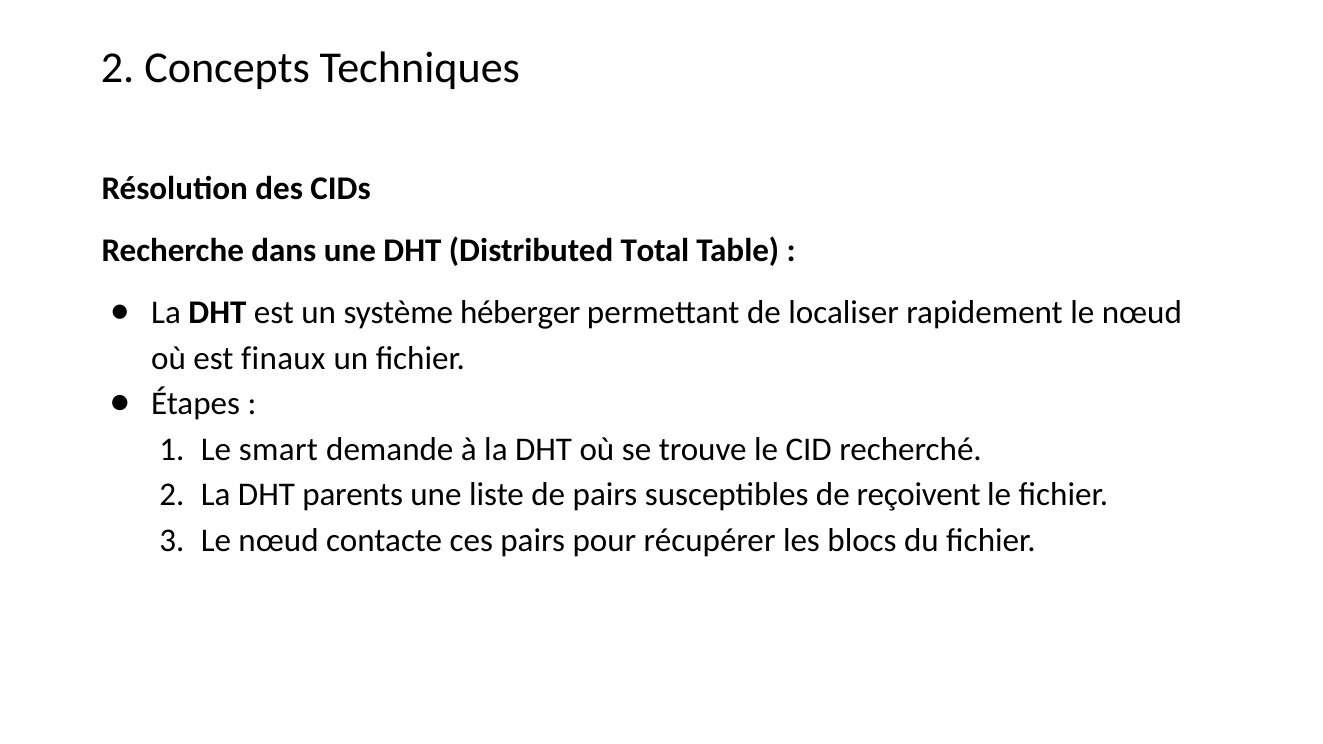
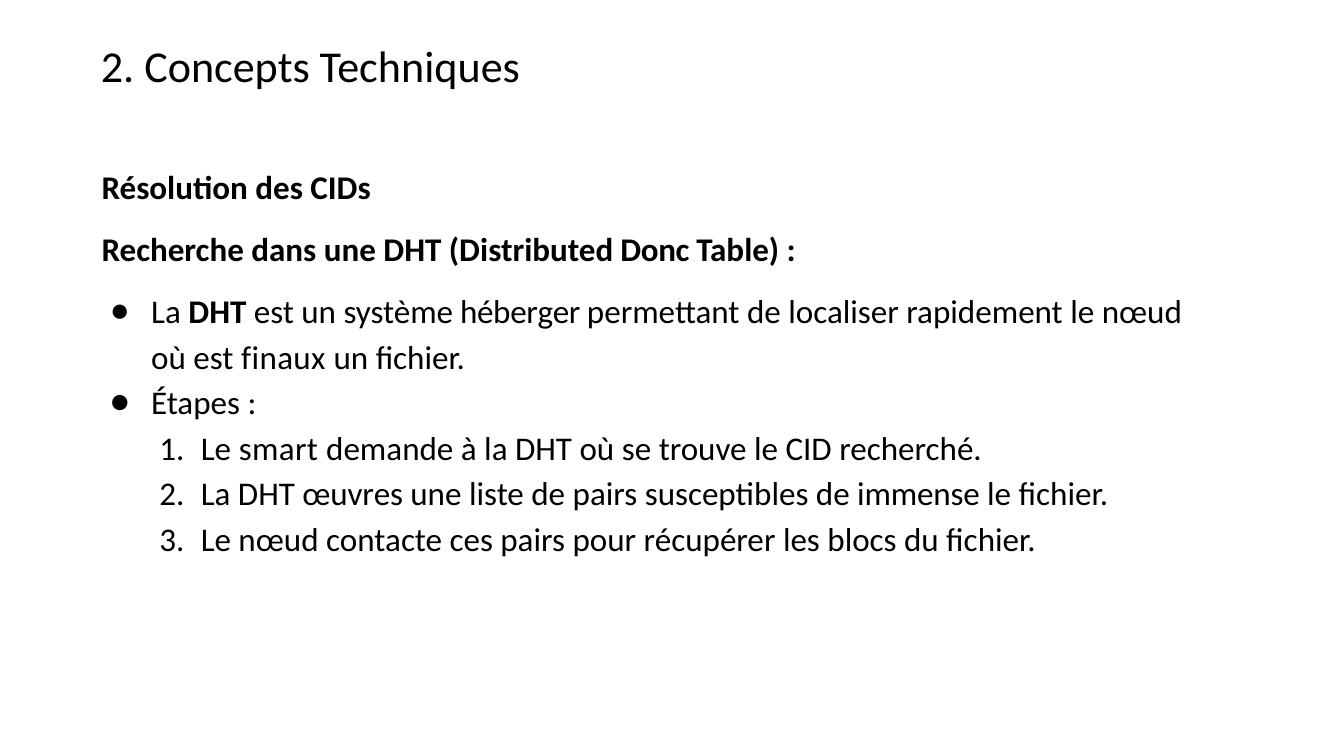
Total: Total -> Donc
parents: parents -> œuvres
reçoivent: reçoivent -> immense
